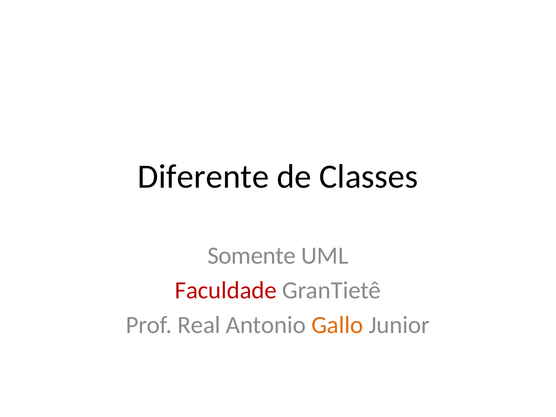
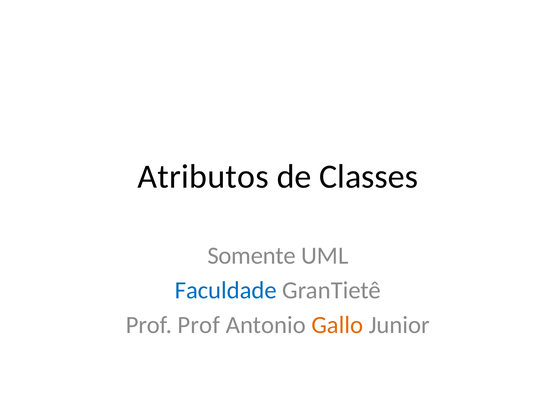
Diferente: Diferente -> Atributos
Faculdade colour: red -> blue
Prof Real: Real -> Prof
